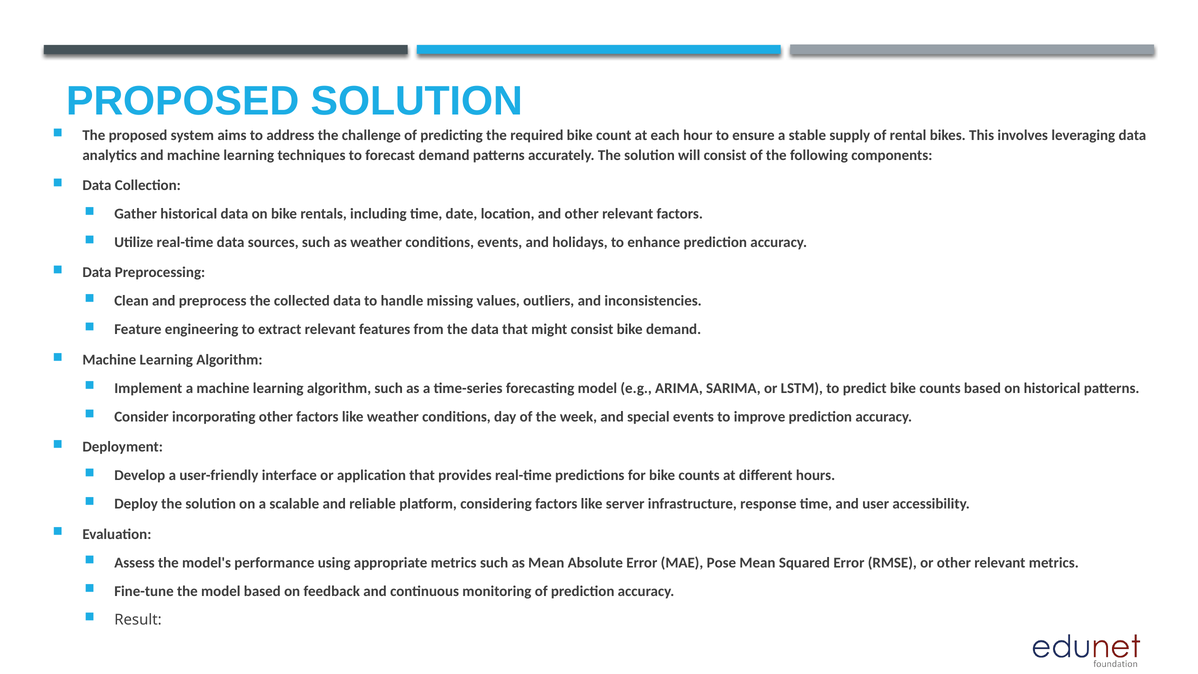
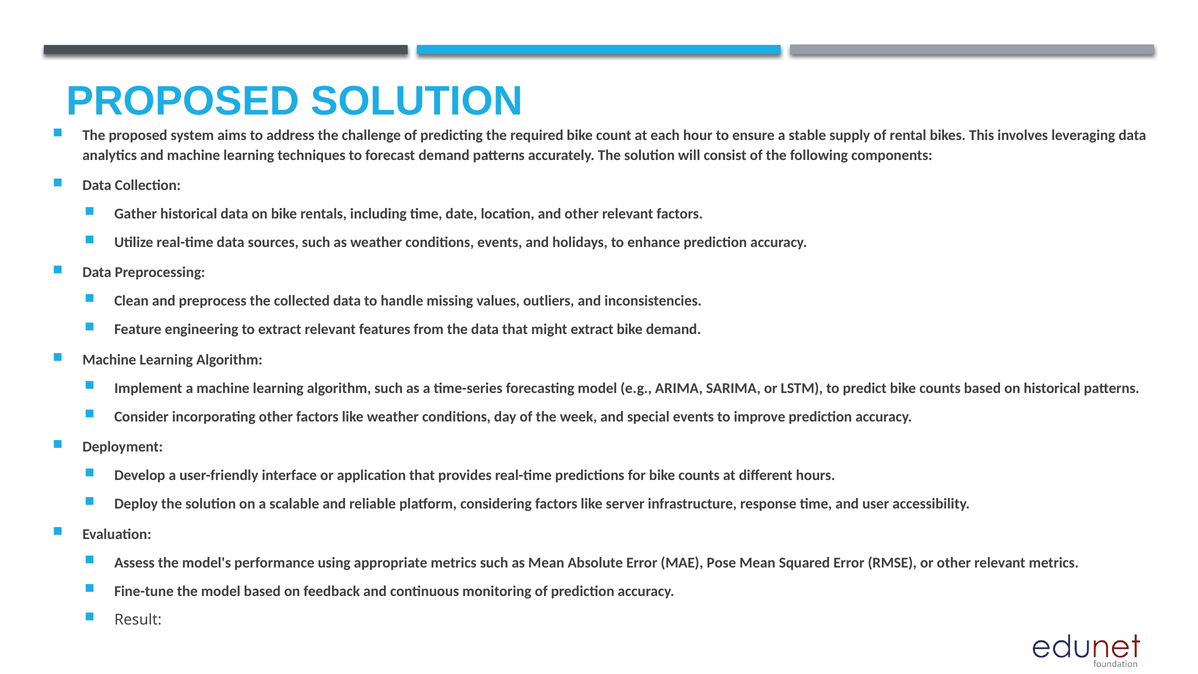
might consist: consist -> extract
